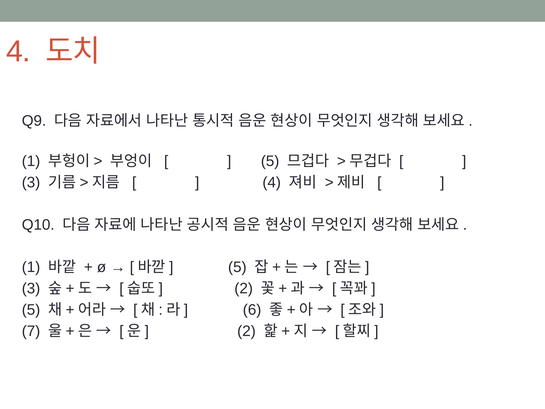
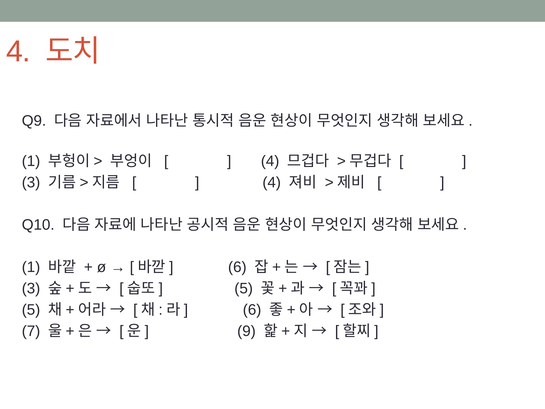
5 at (270, 161): 5 -> 4
5 at (237, 267): 5 -> 6
2 at (244, 288): 2 -> 5
2 at (246, 331): 2 -> 9
